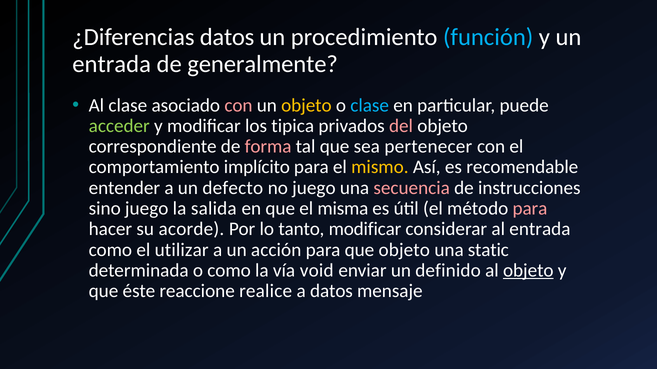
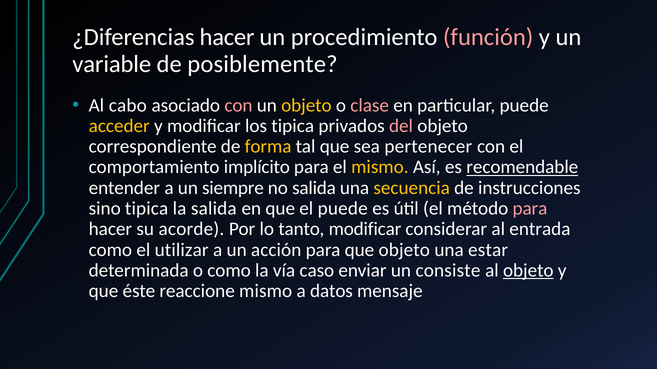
¿Diferencias datos: datos -> hacer
función colour: light blue -> pink
entrada at (112, 64): entrada -> variable
generalmente: generalmente -> posiblemente
Al clase: clase -> cabo
clase at (370, 105) colour: light blue -> pink
acceder colour: light green -> yellow
forma colour: pink -> yellow
recomendable underline: none -> present
defecto: defecto -> siempre
no juego: juego -> salida
secuencia colour: pink -> yellow
sino juego: juego -> tipica
el misma: misma -> puede
static: static -> estar
void: void -> caso
definido: definido -> consiste
reaccione realice: realice -> mismo
